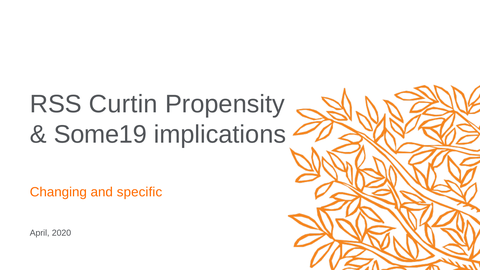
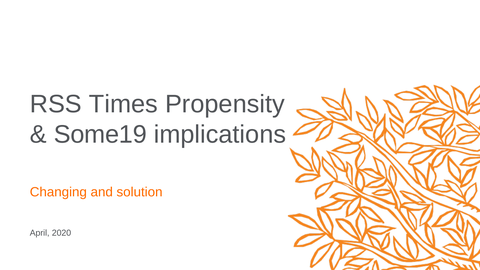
Curtin: Curtin -> Times
specific: specific -> solution
